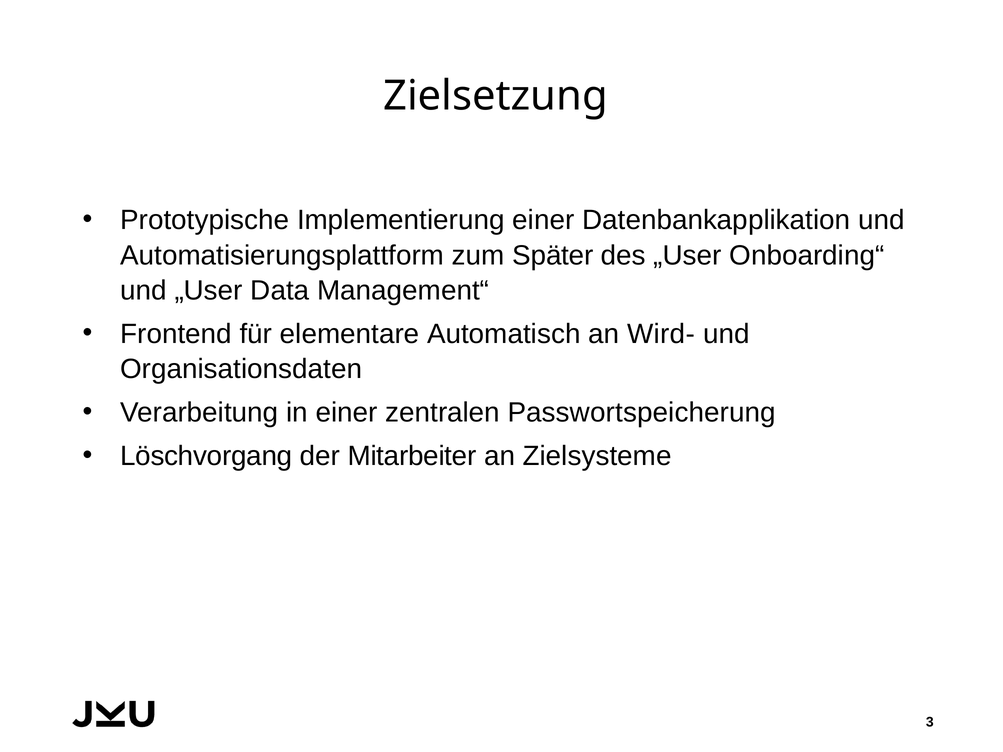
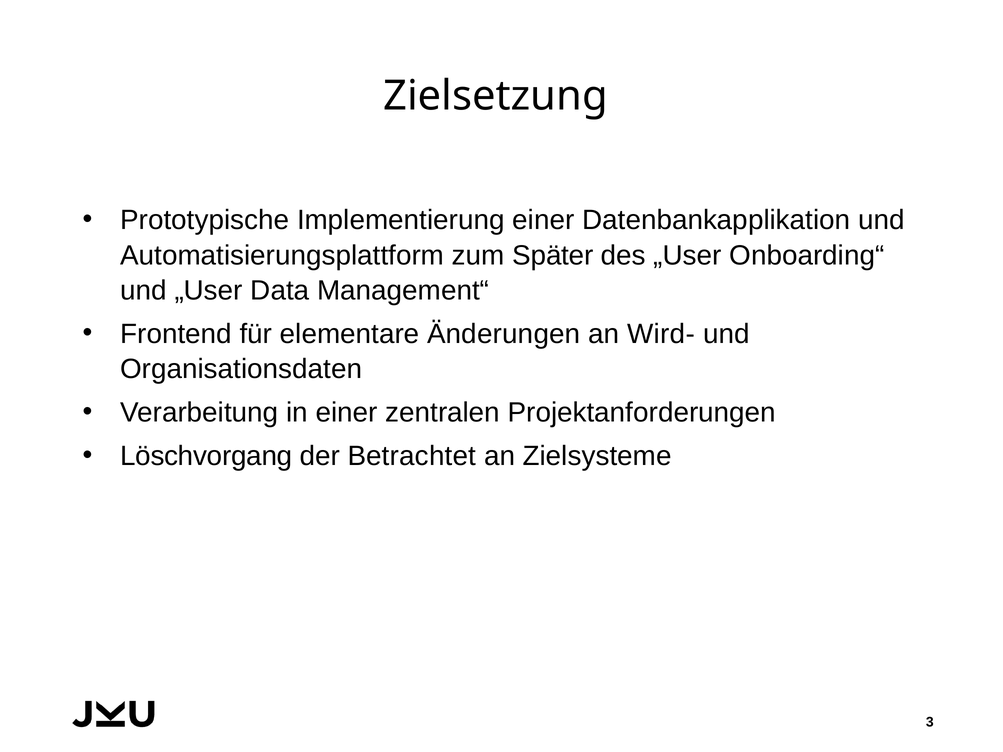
Automatisch: Automatisch -> Änderungen
Passwortspeicherung: Passwortspeicherung -> Projektanforderungen
Mitarbeiter: Mitarbeiter -> Betrachtet
